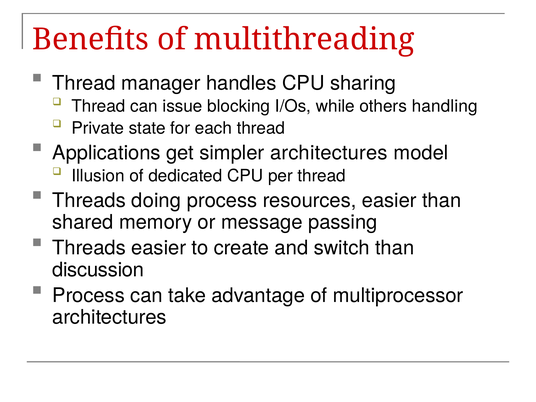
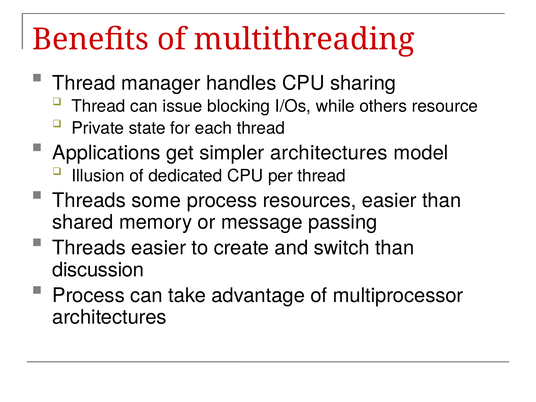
handling: handling -> resource
doing: doing -> some
